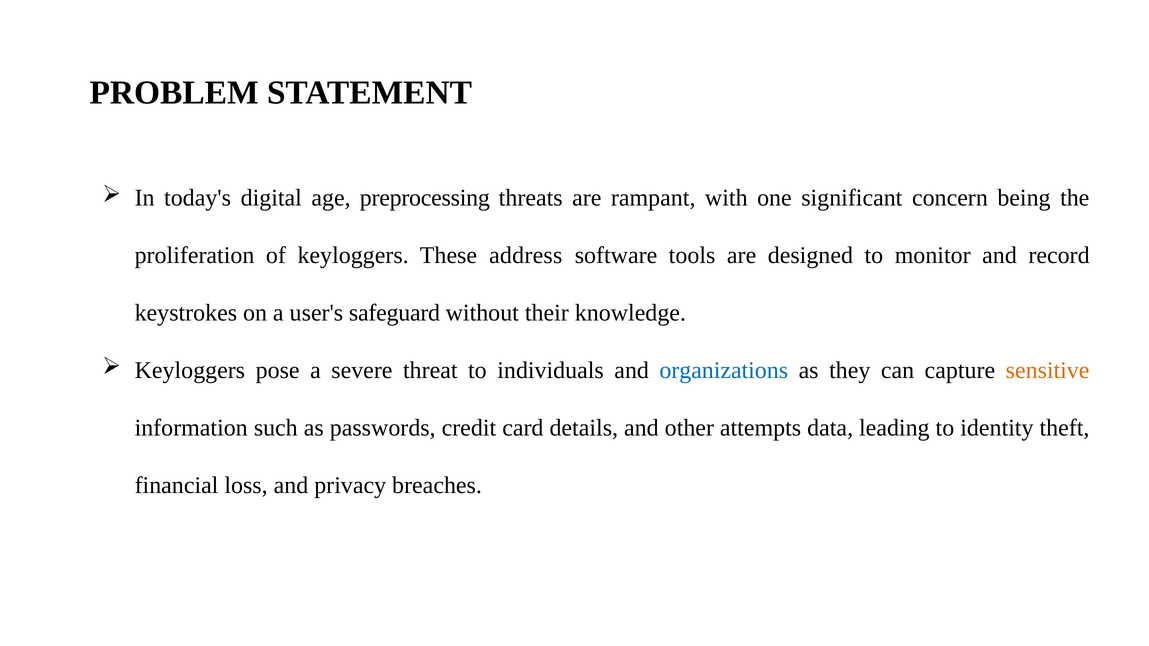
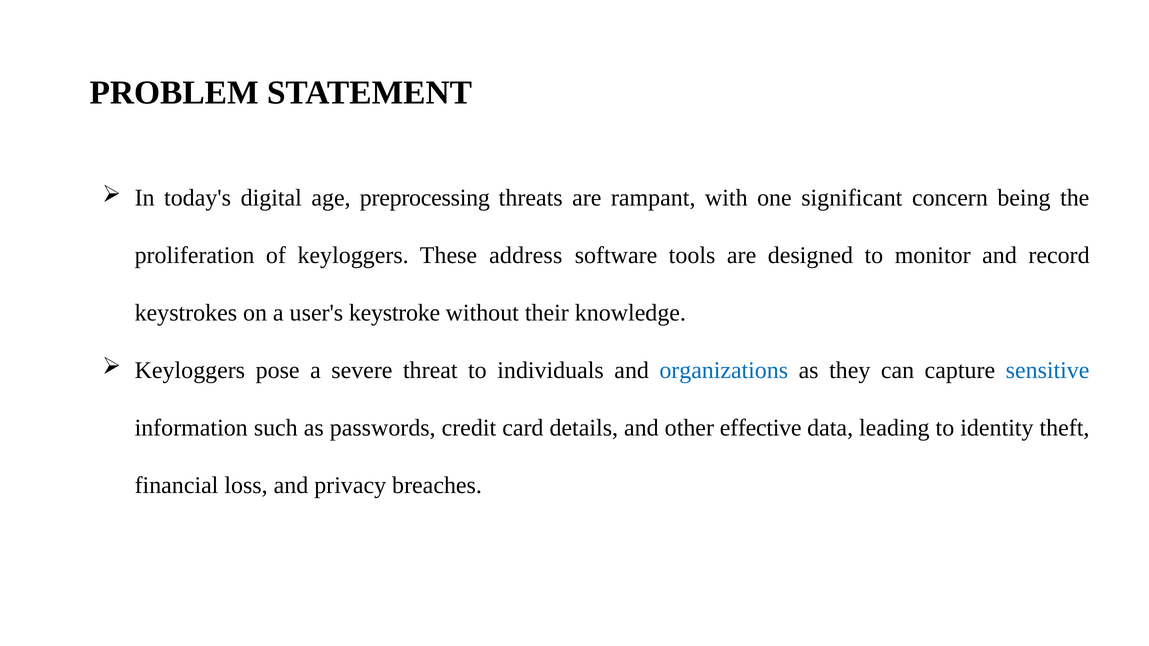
safeguard: safeguard -> keystroke
sensitive colour: orange -> blue
attempts: attempts -> effective
